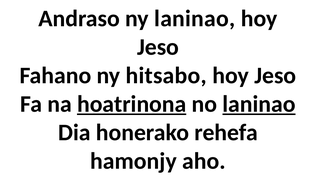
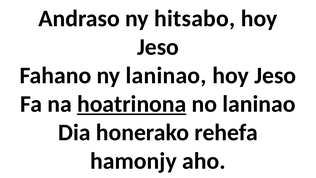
ny laninao: laninao -> hitsabo
ny hitsabo: hitsabo -> laninao
laninao at (259, 104) underline: present -> none
